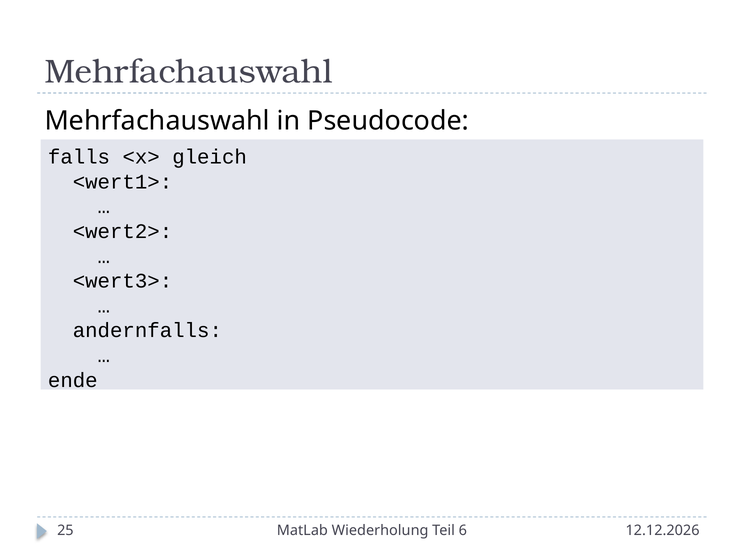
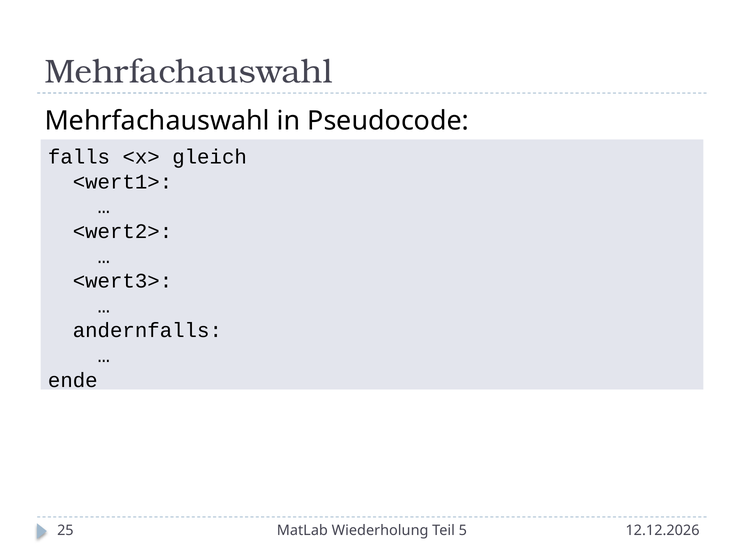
6: 6 -> 5
